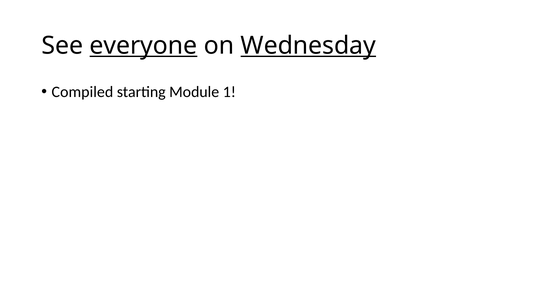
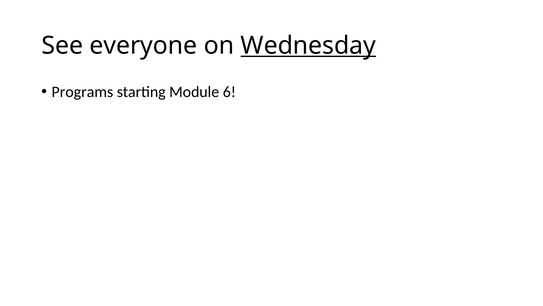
everyone underline: present -> none
Compiled: Compiled -> Programs
1: 1 -> 6
